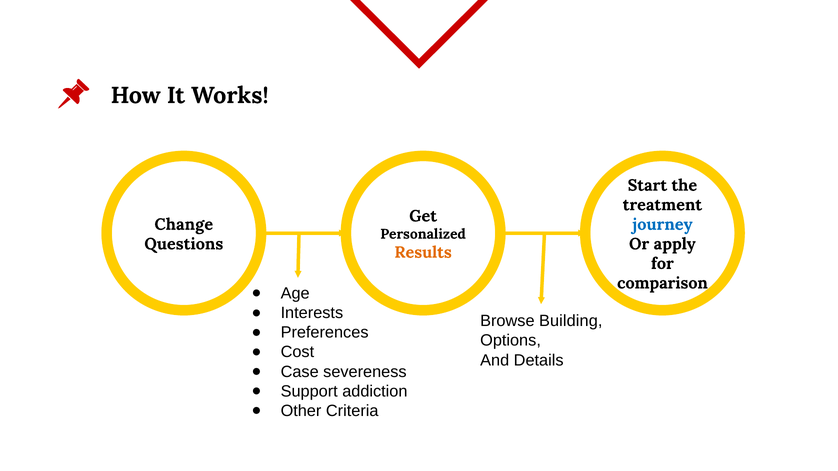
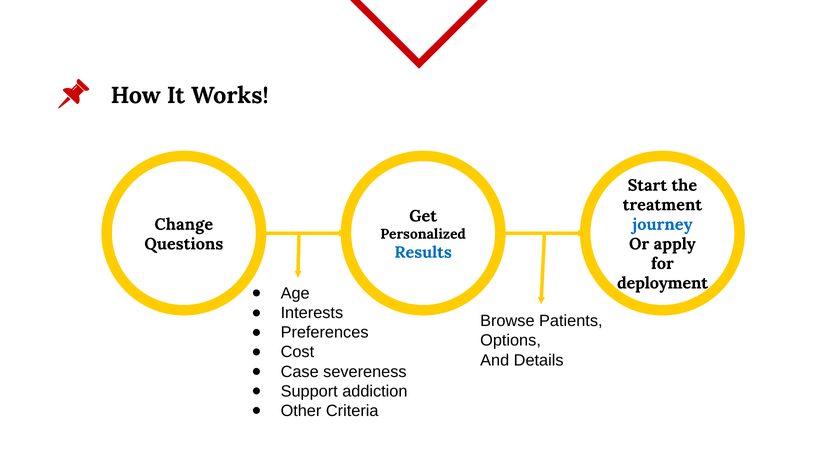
Results colour: orange -> blue
comparison: comparison -> deployment
Building: Building -> Patients
